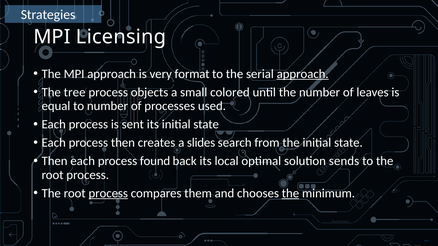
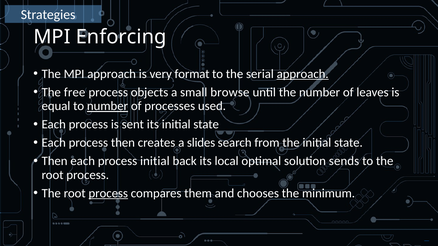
Licensing: Licensing -> Enforcing
The tree: tree -> free
colored: colored -> browse
number at (108, 106) underline: none -> present
process found: found -> initial
the at (290, 193) underline: present -> none
